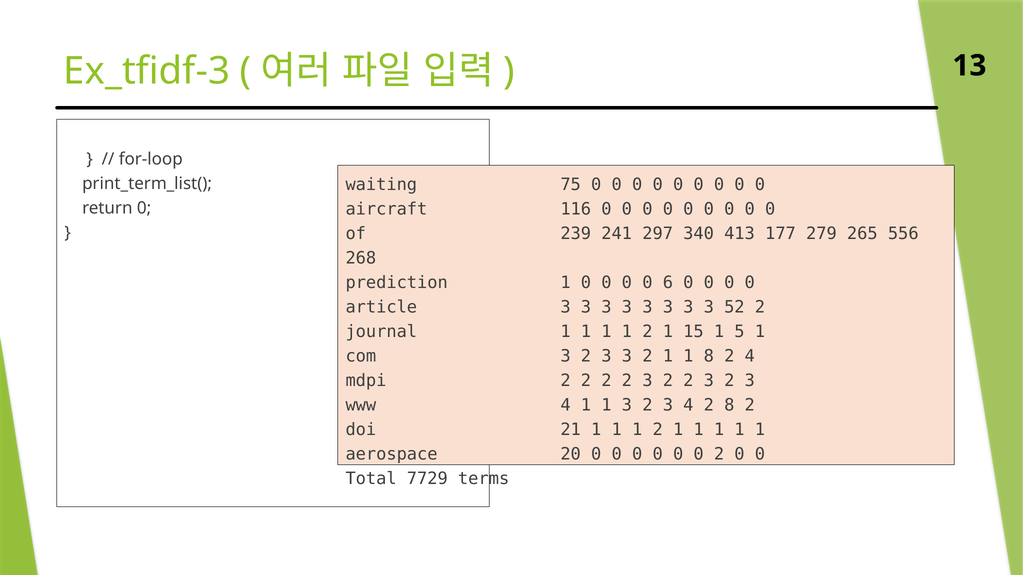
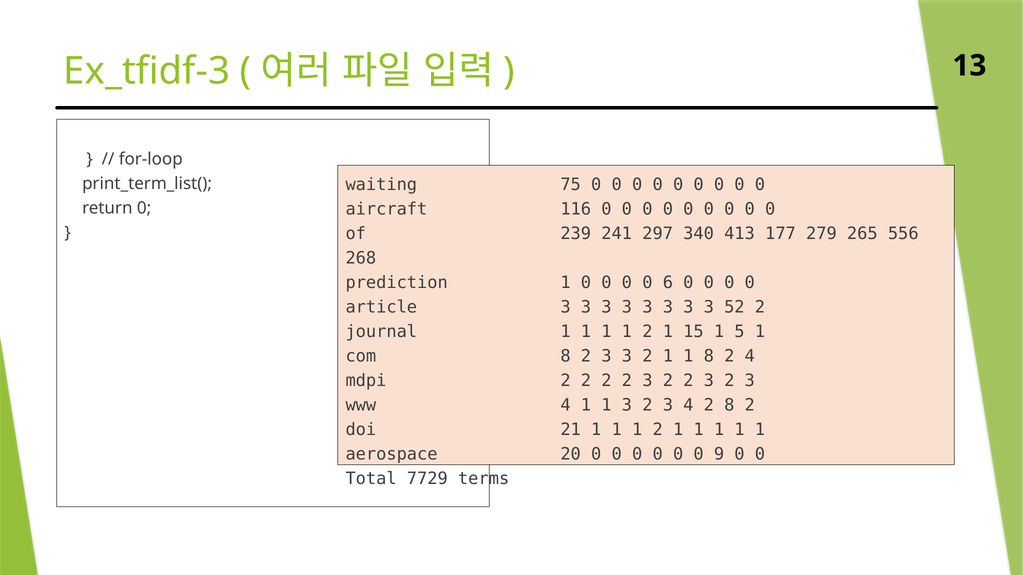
com 3: 3 -> 8
0 2: 2 -> 9
